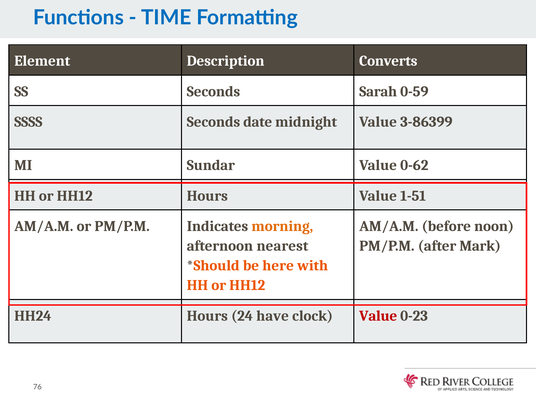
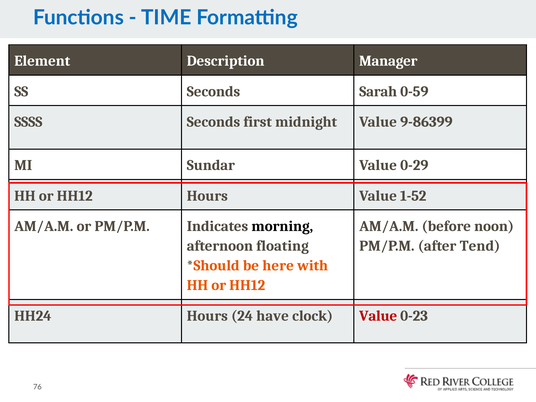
Converts: Converts -> Manager
date: date -> first
3-86399: 3-86399 -> 9-86399
0-62: 0-62 -> 0-29
1-51: 1-51 -> 1-52
morning colour: orange -> black
nearest: nearest -> floating
Mark: Mark -> Tend
